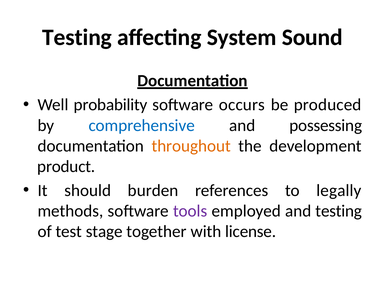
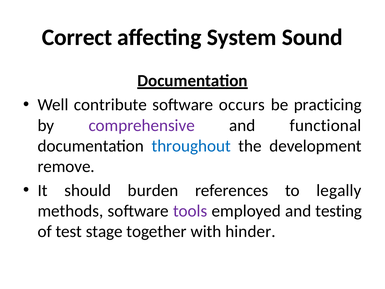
Testing at (77, 37): Testing -> Correct
probability: probability -> contribute
produced: produced -> practicing
comprehensive colour: blue -> purple
possessing: possessing -> functional
throughout colour: orange -> blue
product: product -> remove
license: license -> hinder
